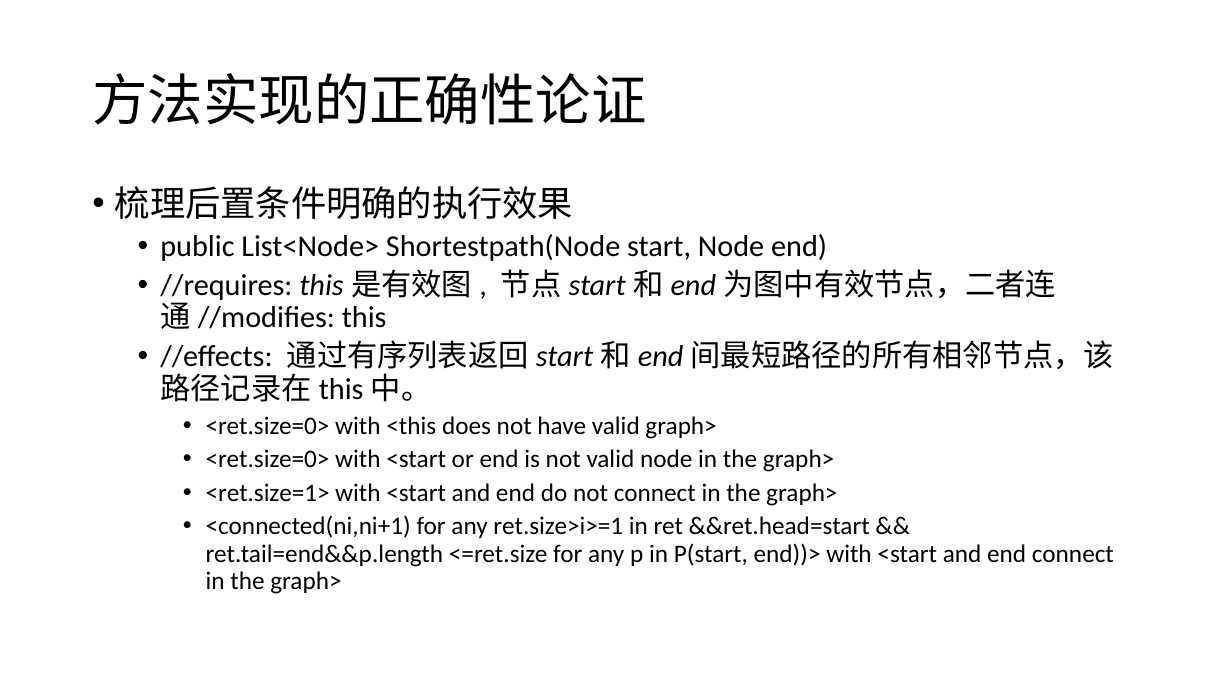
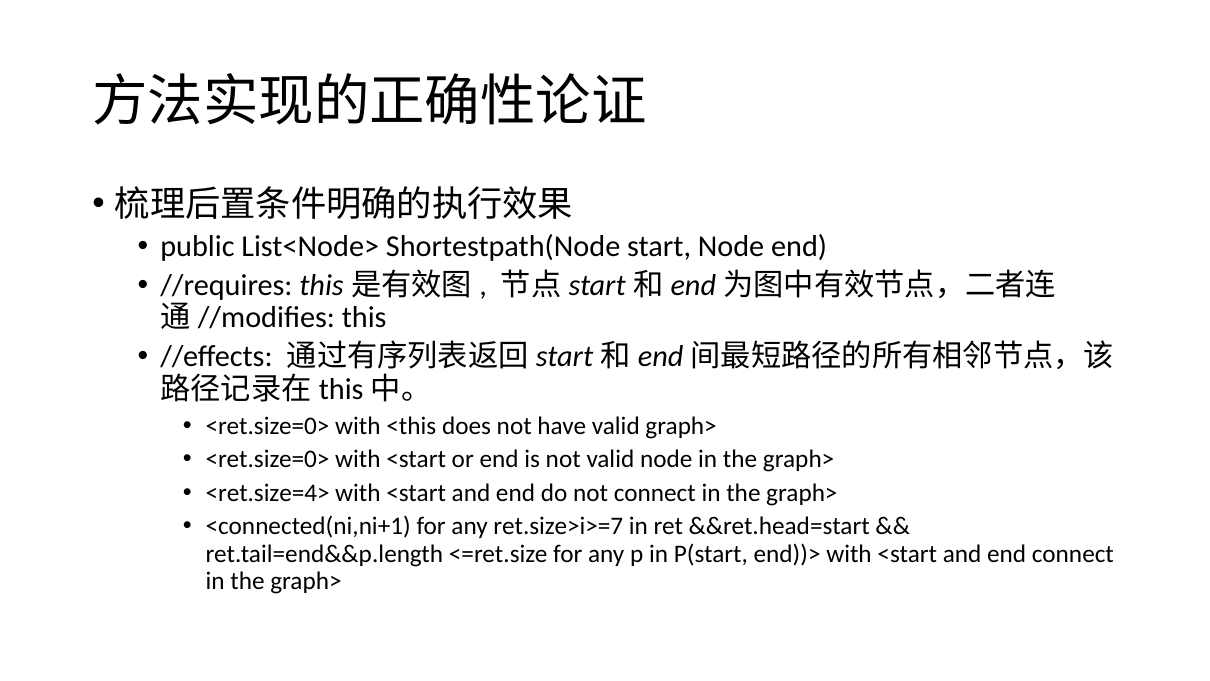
<ret.size=1>: <ret.size=1> -> <ret.size=4>
ret.size>i>=1: ret.size>i>=1 -> ret.size>i>=7
